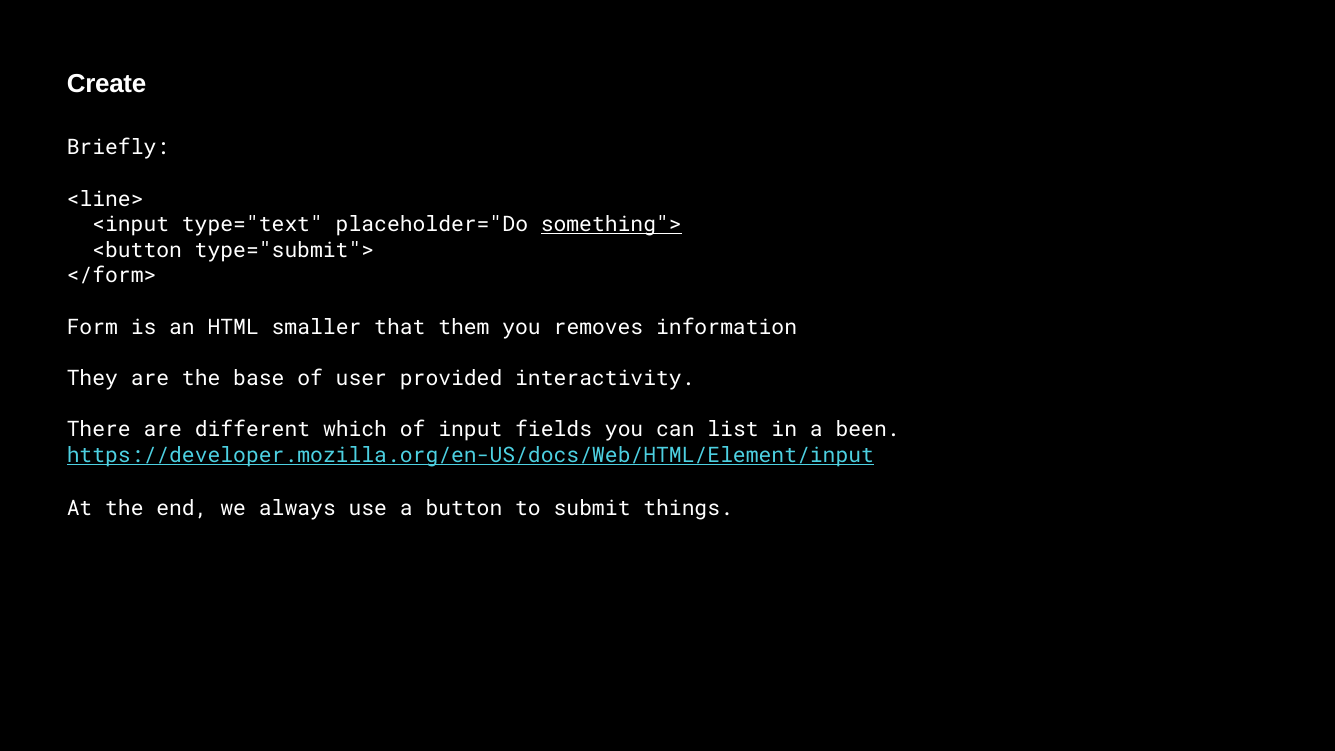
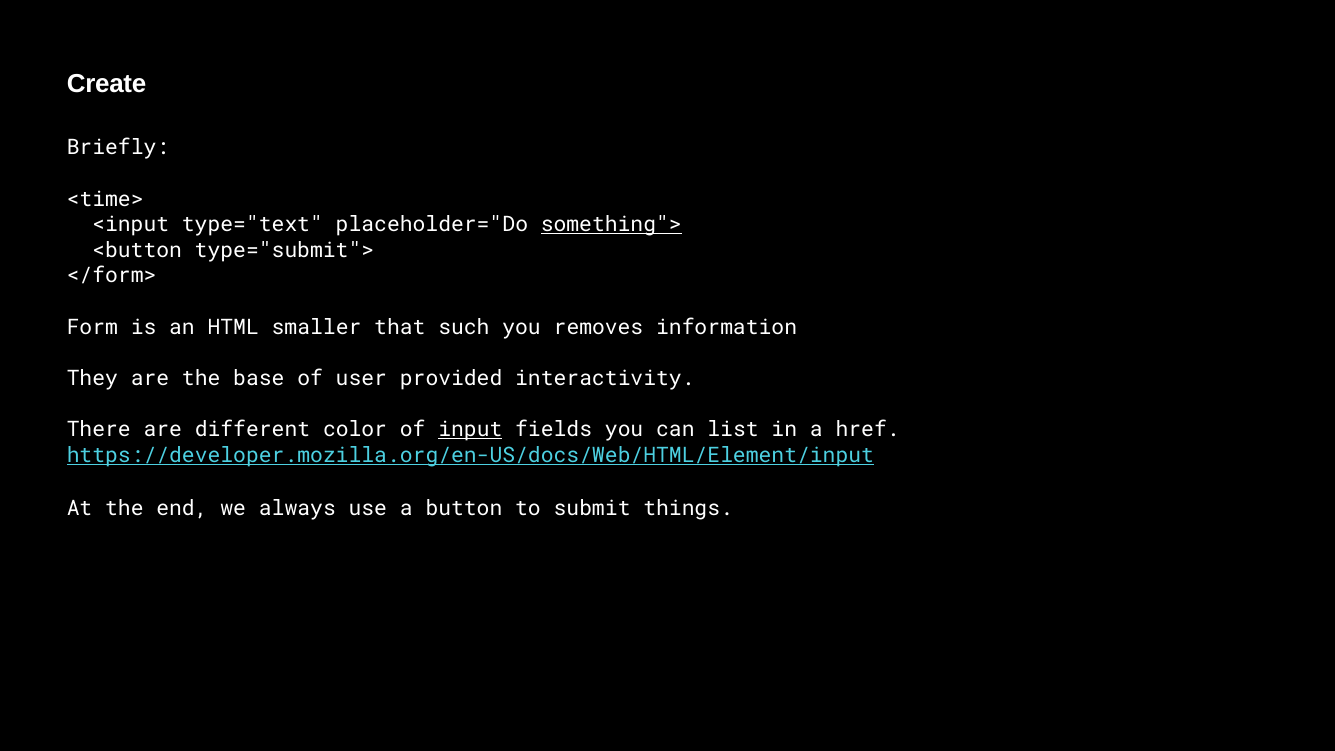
<line>: <line> -> <time>
them: them -> such
which: which -> color
input underline: none -> present
been: been -> href
